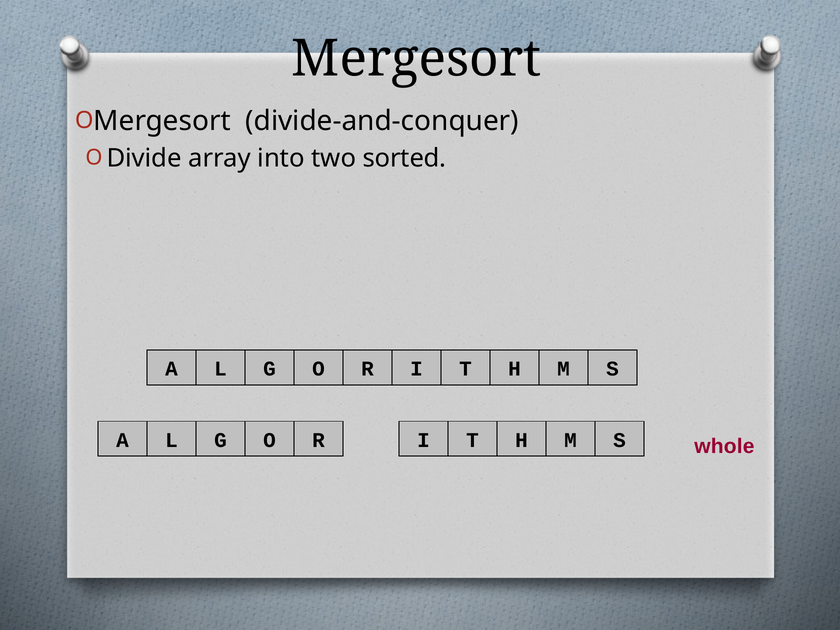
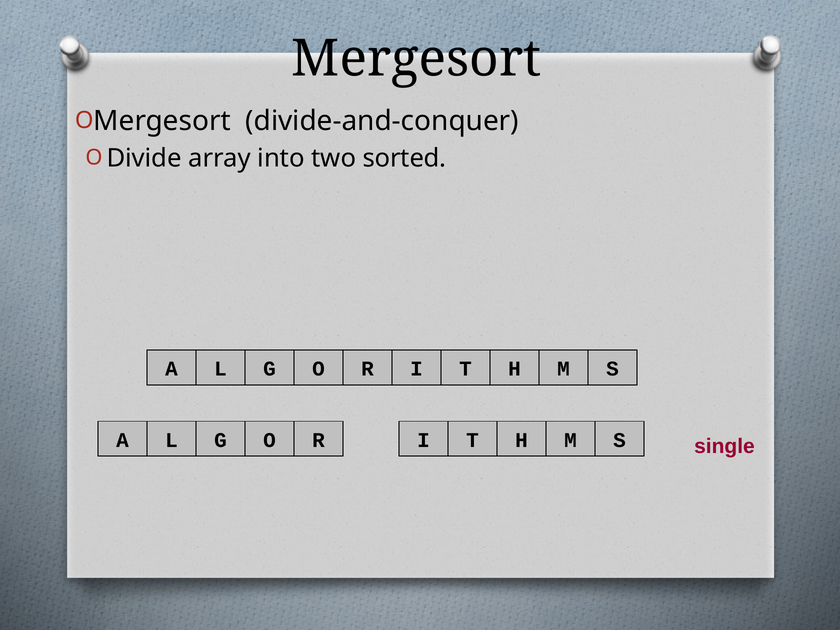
whole: whole -> single
